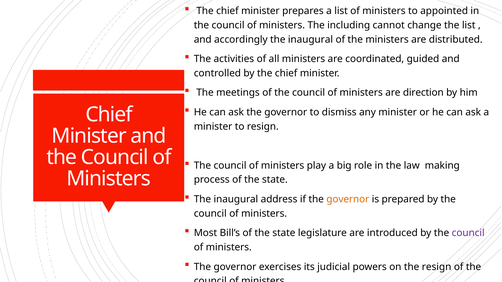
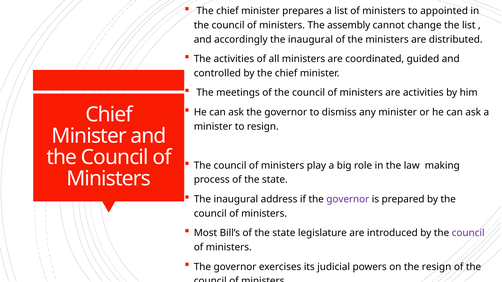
including: including -> assembly
are direction: direction -> activities
governor at (348, 199) colour: orange -> purple
